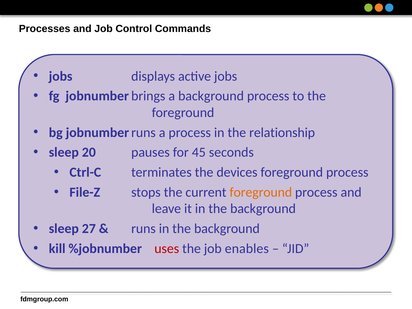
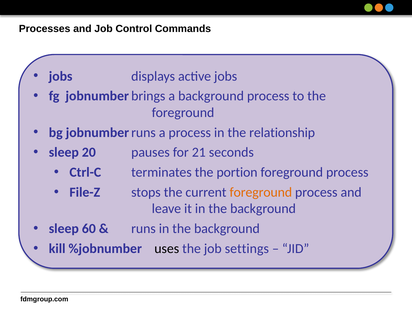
45: 45 -> 21
devices: devices -> portion
27: 27 -> 60
uses colour: red -> black
enables: enables -> settings
